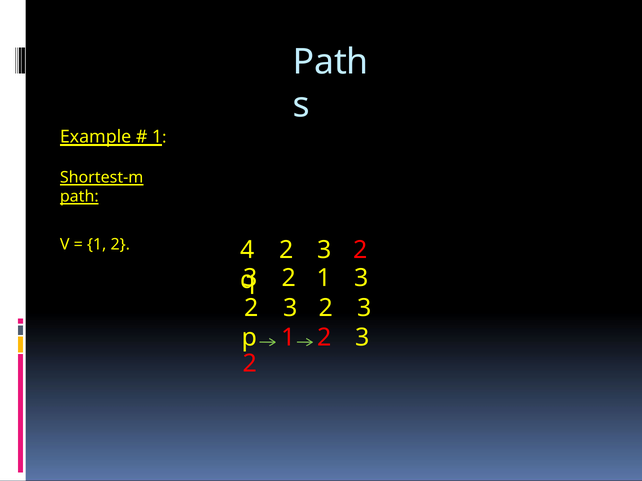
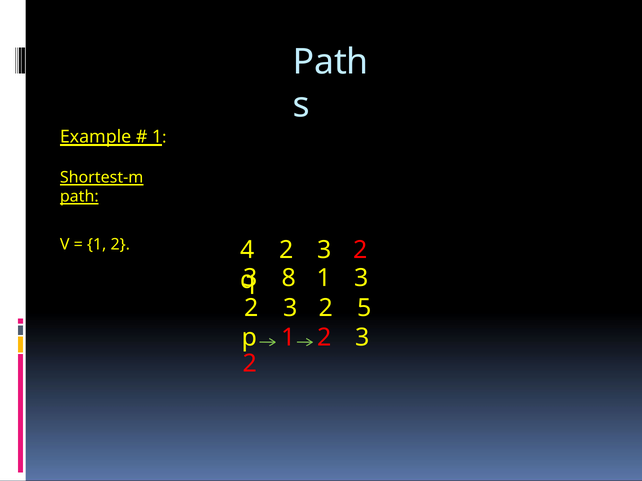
2 at (289, 278): 2 -> 8
2 3 2 3: 3 -> 5
